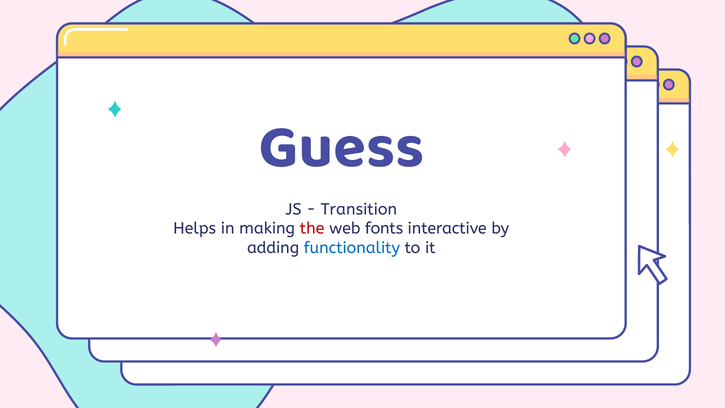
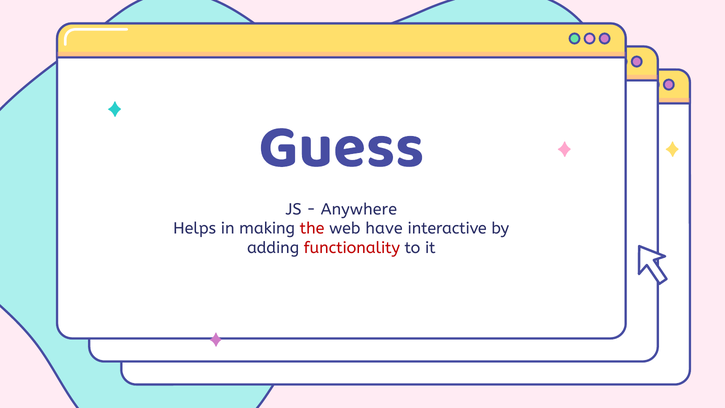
Transition: Transition -> Anywhere
fonts: fonts -> have
functionality colour: blue -> red
